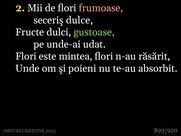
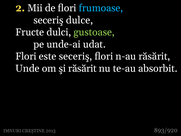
frumoase colour: pink -> light blue
este mintea: mintea -> seceriş
şi poieni: poieni -> răsărit
